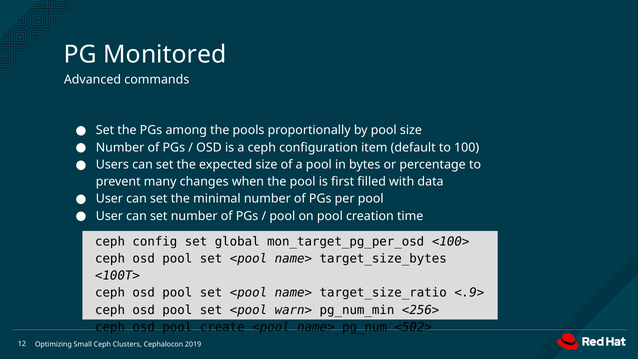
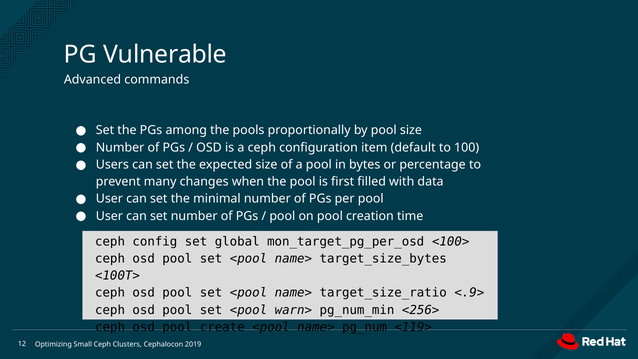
Monitored: Monitored -> Vulnerable
<502>: <502> -> <119>
